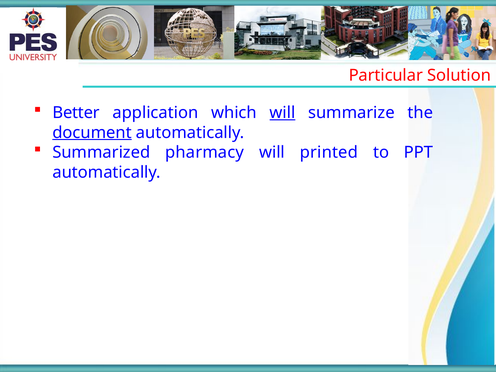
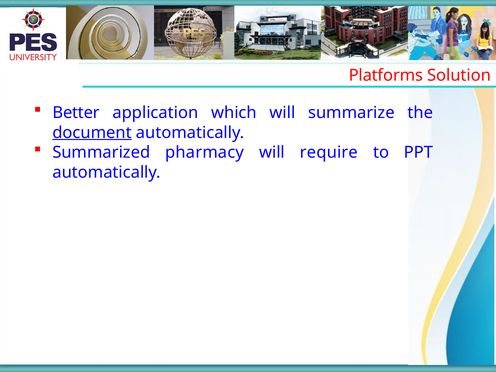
Particular: Particular -> Platforms
will at (282, 113) underline: present -> none
printed: printed -> require
